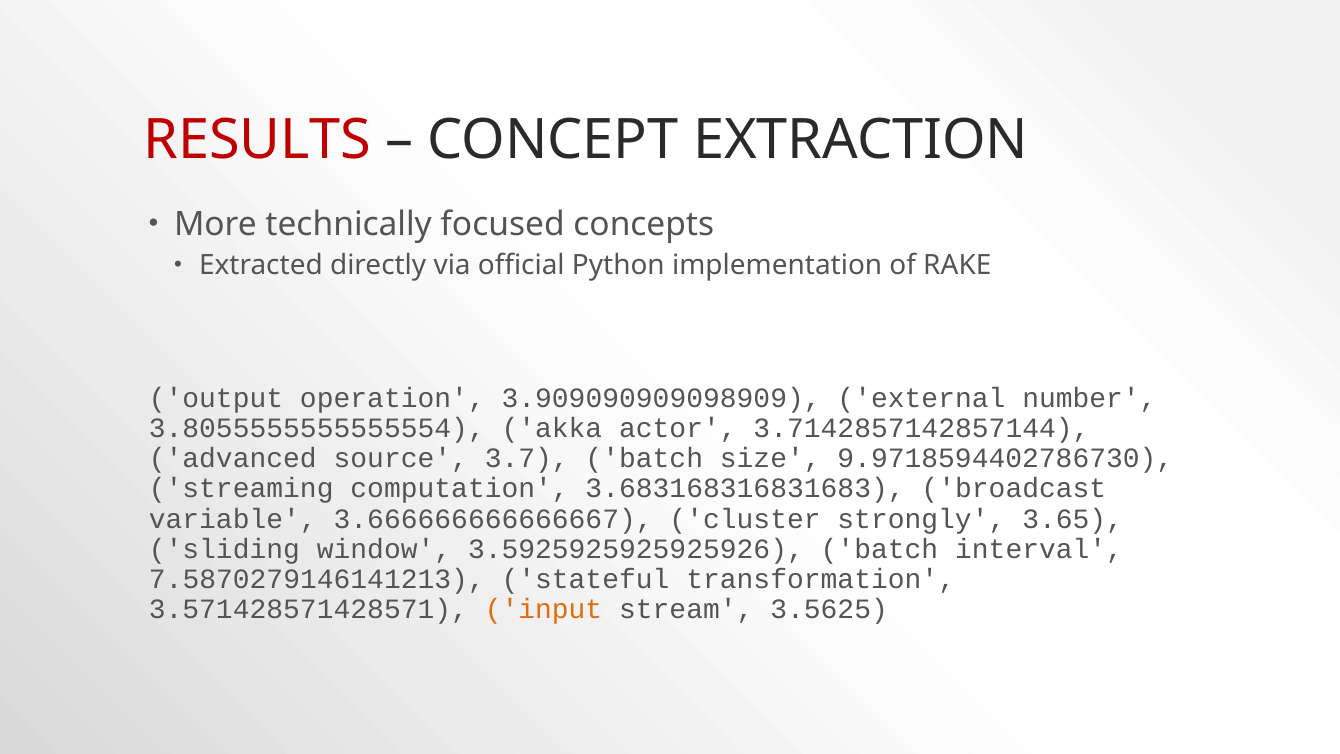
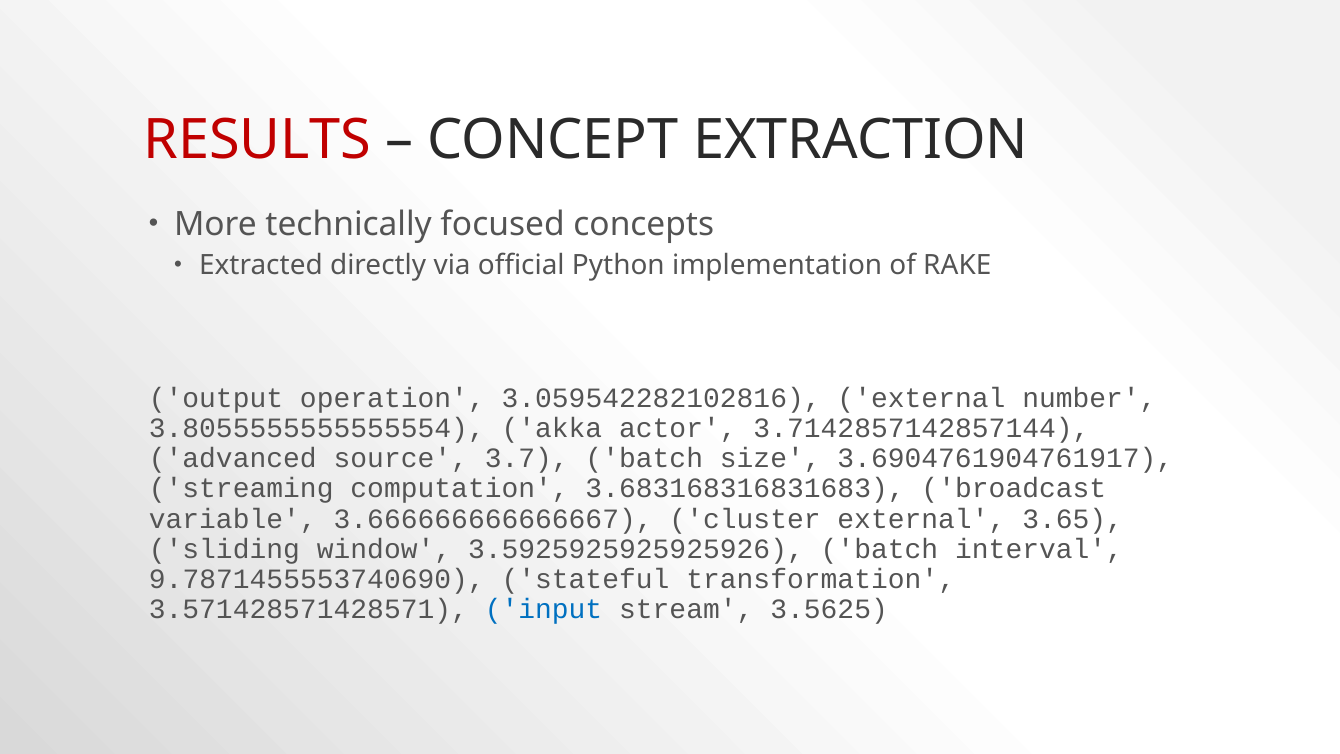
3.909090909098909: 3.909090909098909 -> 3.059542282102816
9.9718594402786730: 9.9718594402786730 -> 3.6904761904761917
cluster strongly: strongly -> external
7.5870279146141213: 7.5870279146141213 -> 9.7871455553740690
input colour: orange -> blue
